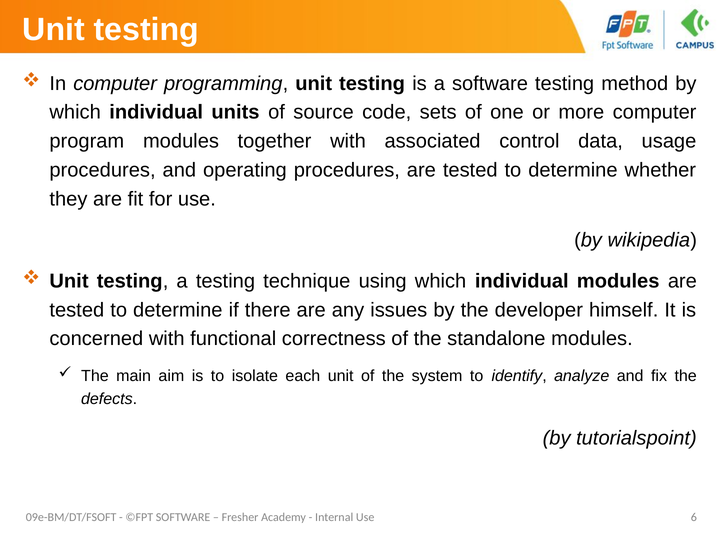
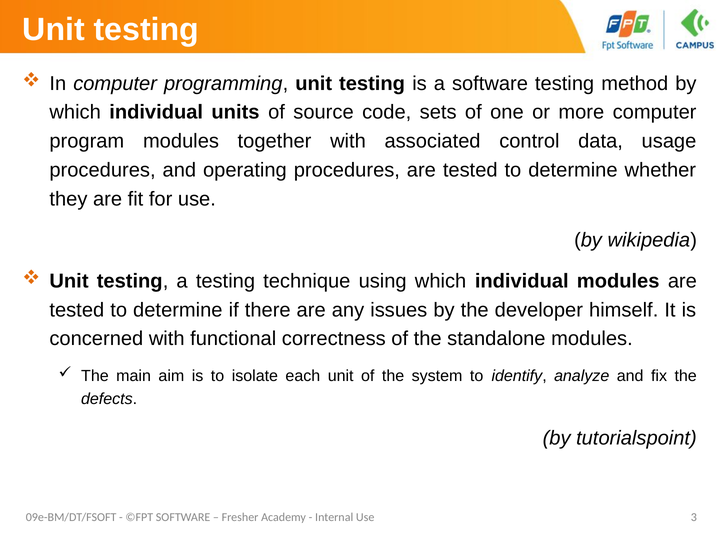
6: 6 -> 3
